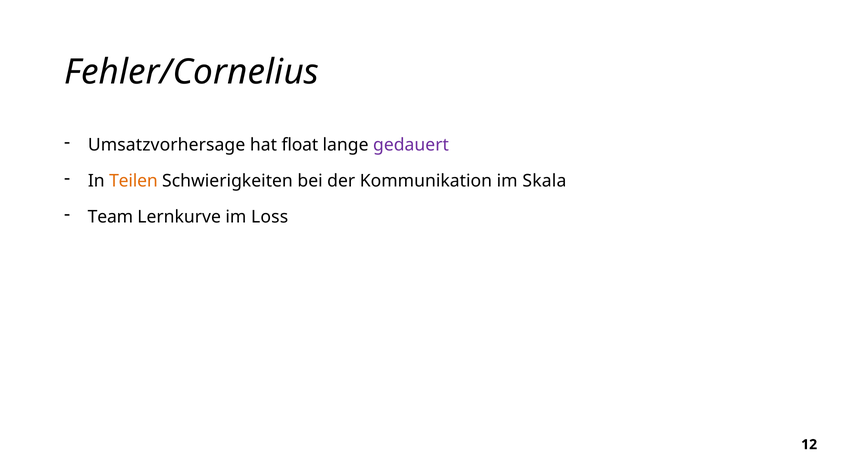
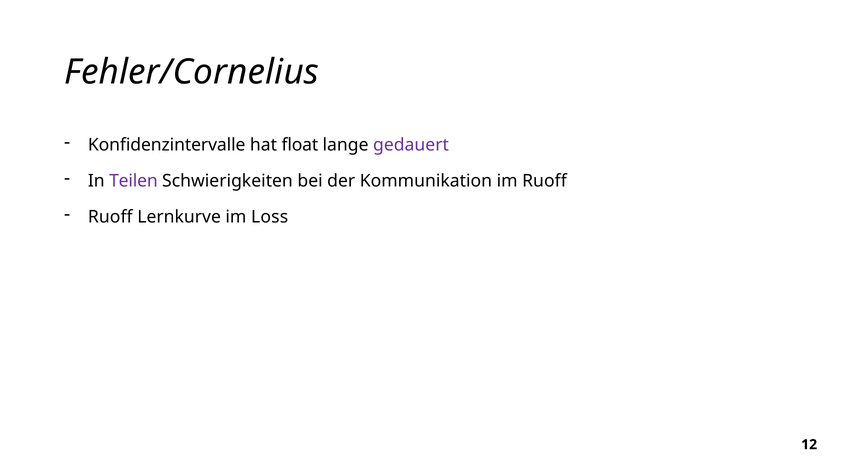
Umsatzvorhersage: Umsatzvorhersage -> Konfidenzintervalle
Teilen colour: orange -> purple
im Skala: Skala -> Ruoff
Team at (110, 217): Team -> Ruoff
